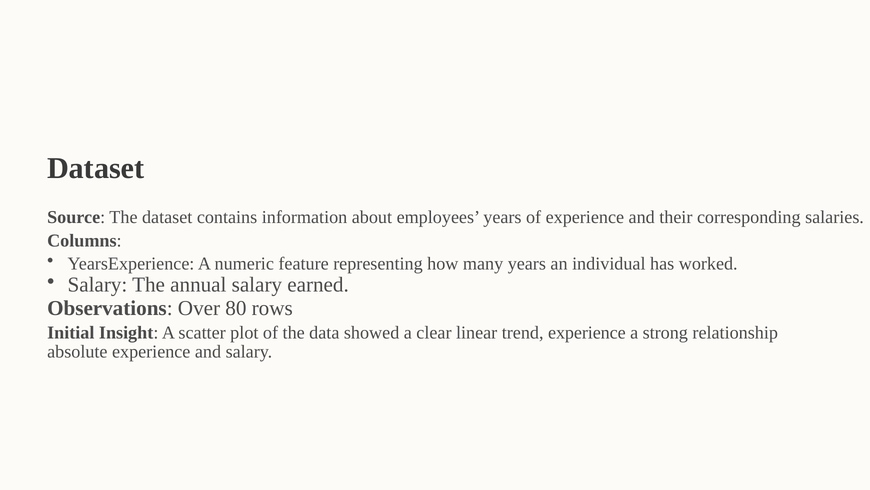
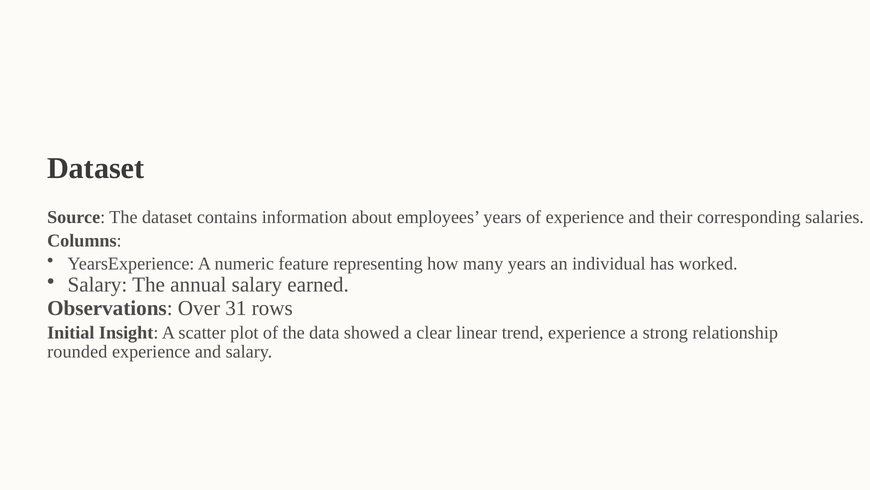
80: 80 -> 31
absolute: absolute -> rounded
